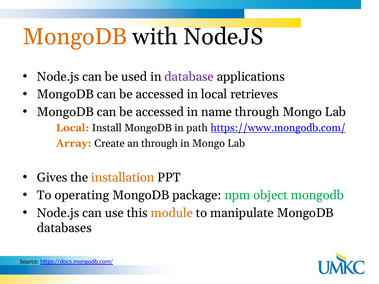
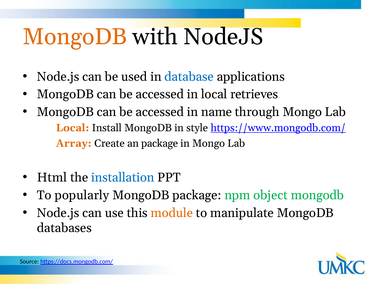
database colour: purple -> blue
path: path -> style
an through: through -> package
Gives: Gives -> Html
installation colour: orange -> blue
operating: operating -> popularly
